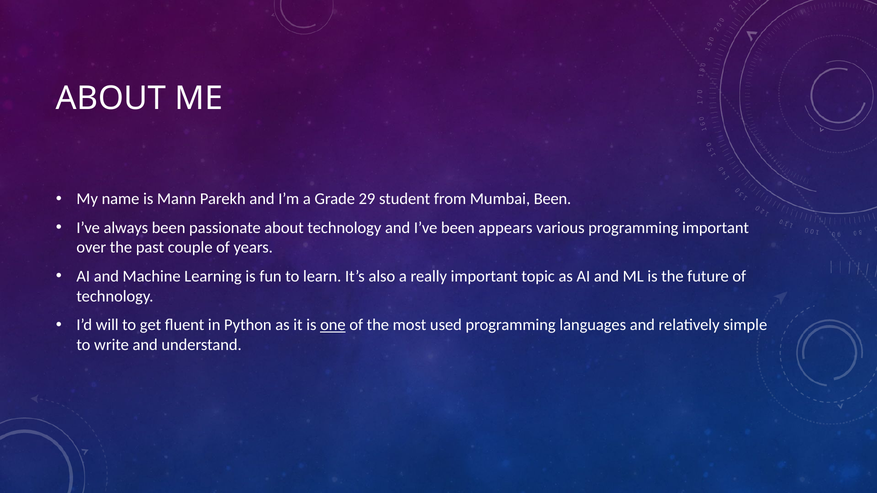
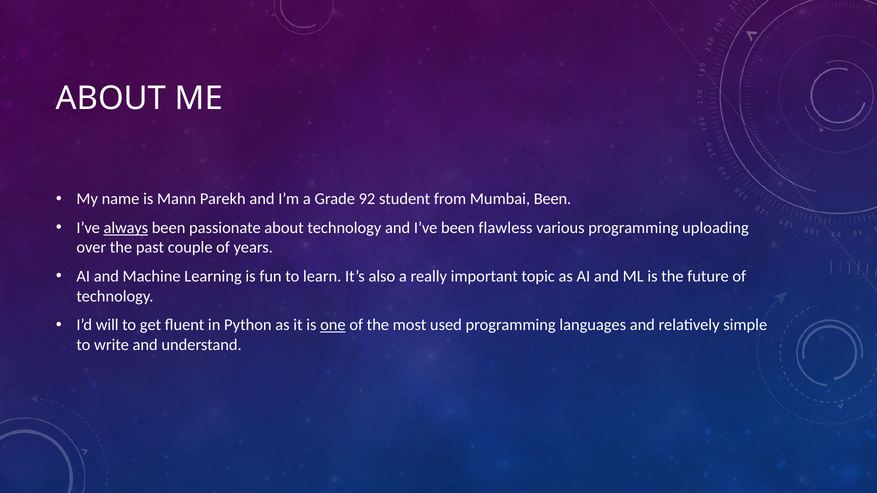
29: 29 -> 92
always underline: none -> present
appears: appears -> flawless
programming important: important -> uploading
